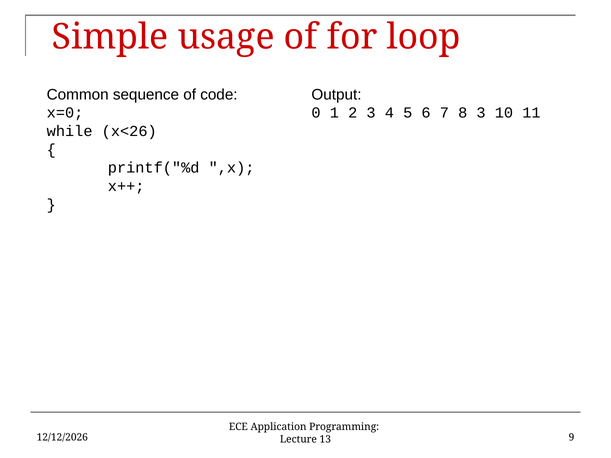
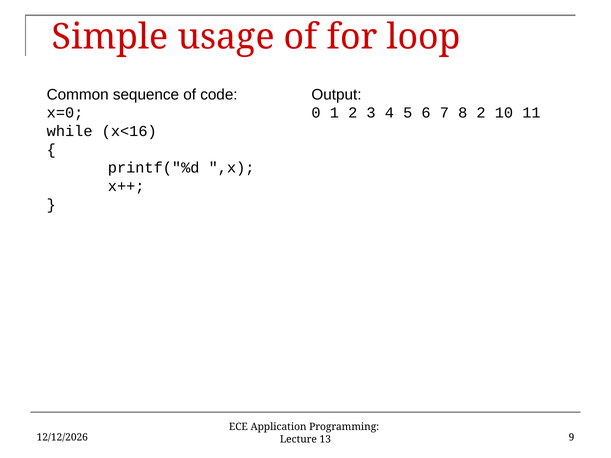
8 3: 3 -> 2
x<26: x<26 -> x<16
